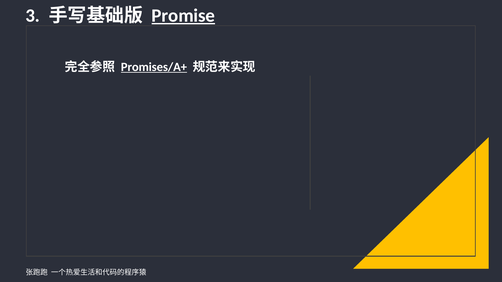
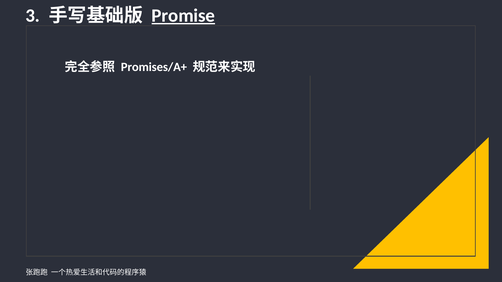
Promises/A+ underline: present -> none
